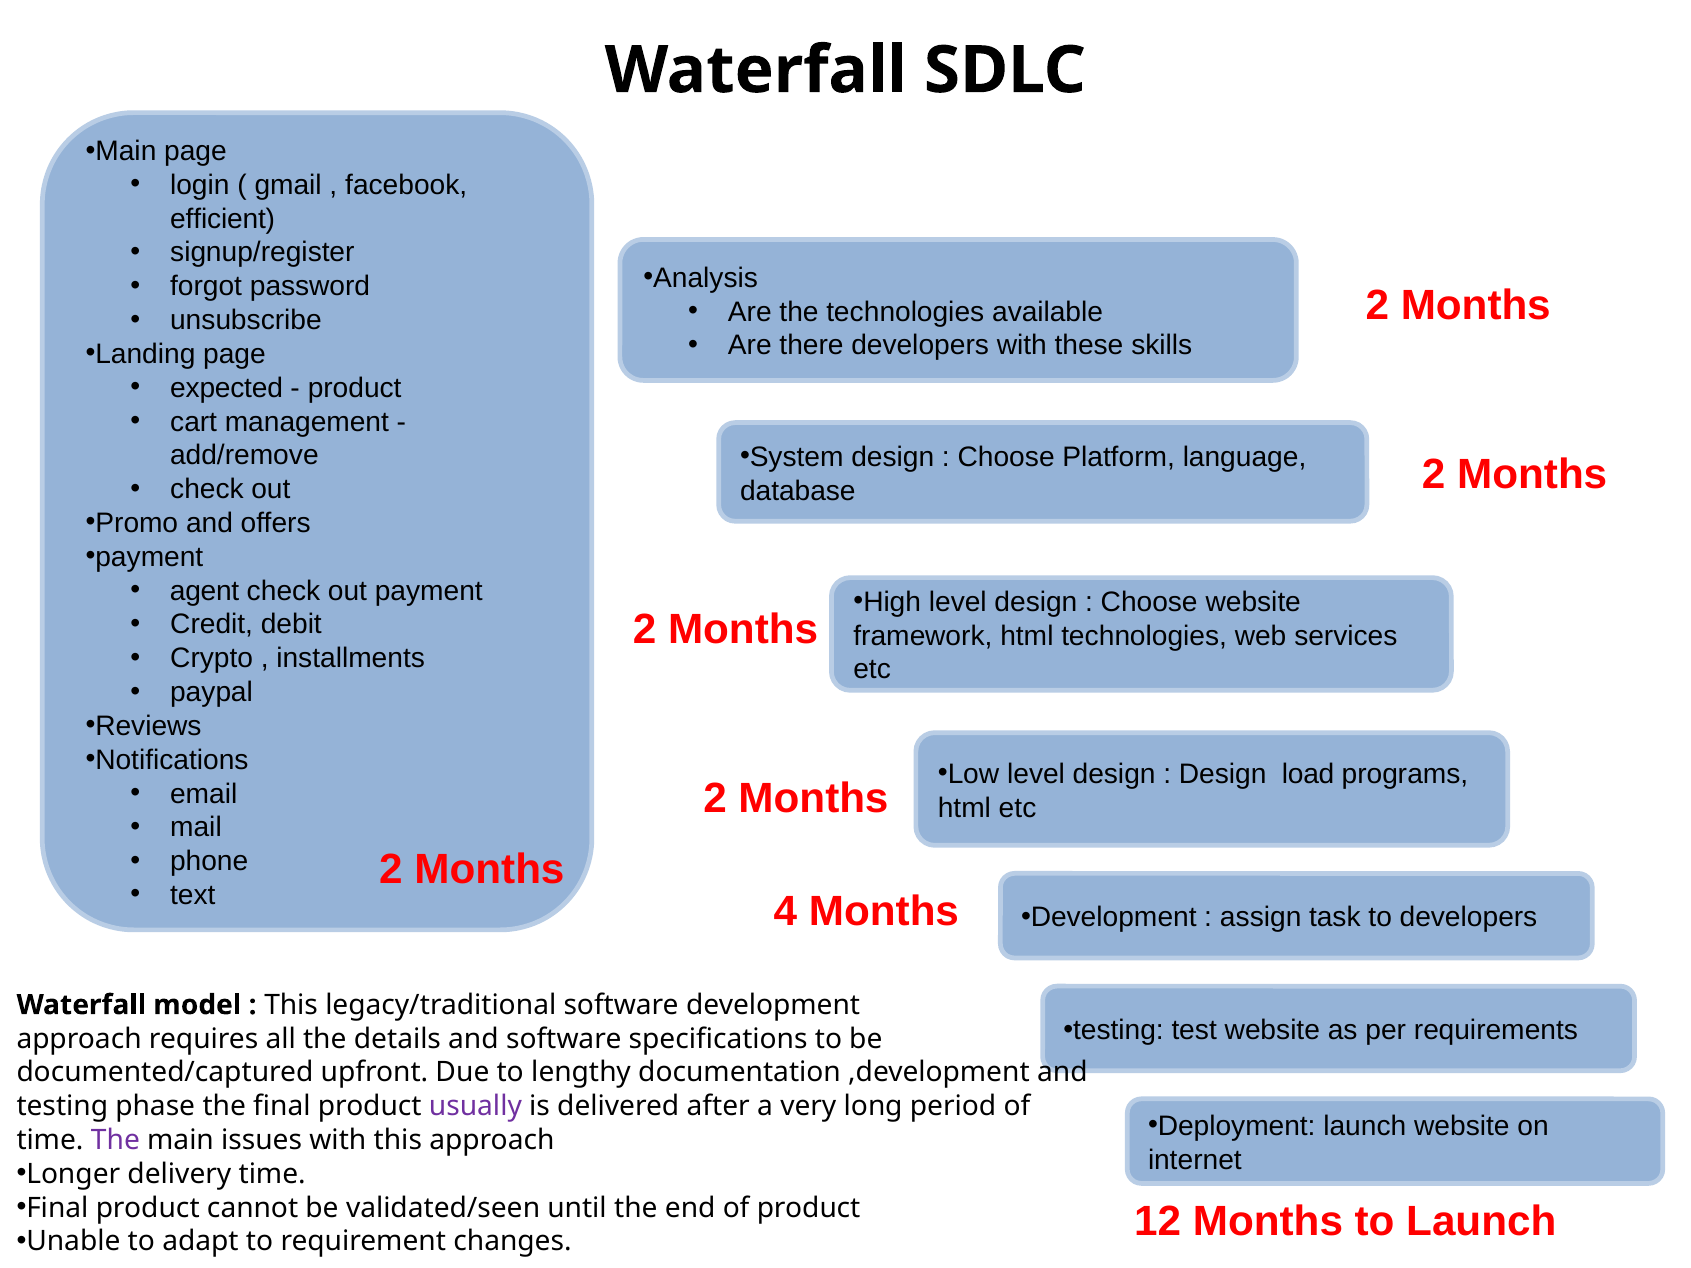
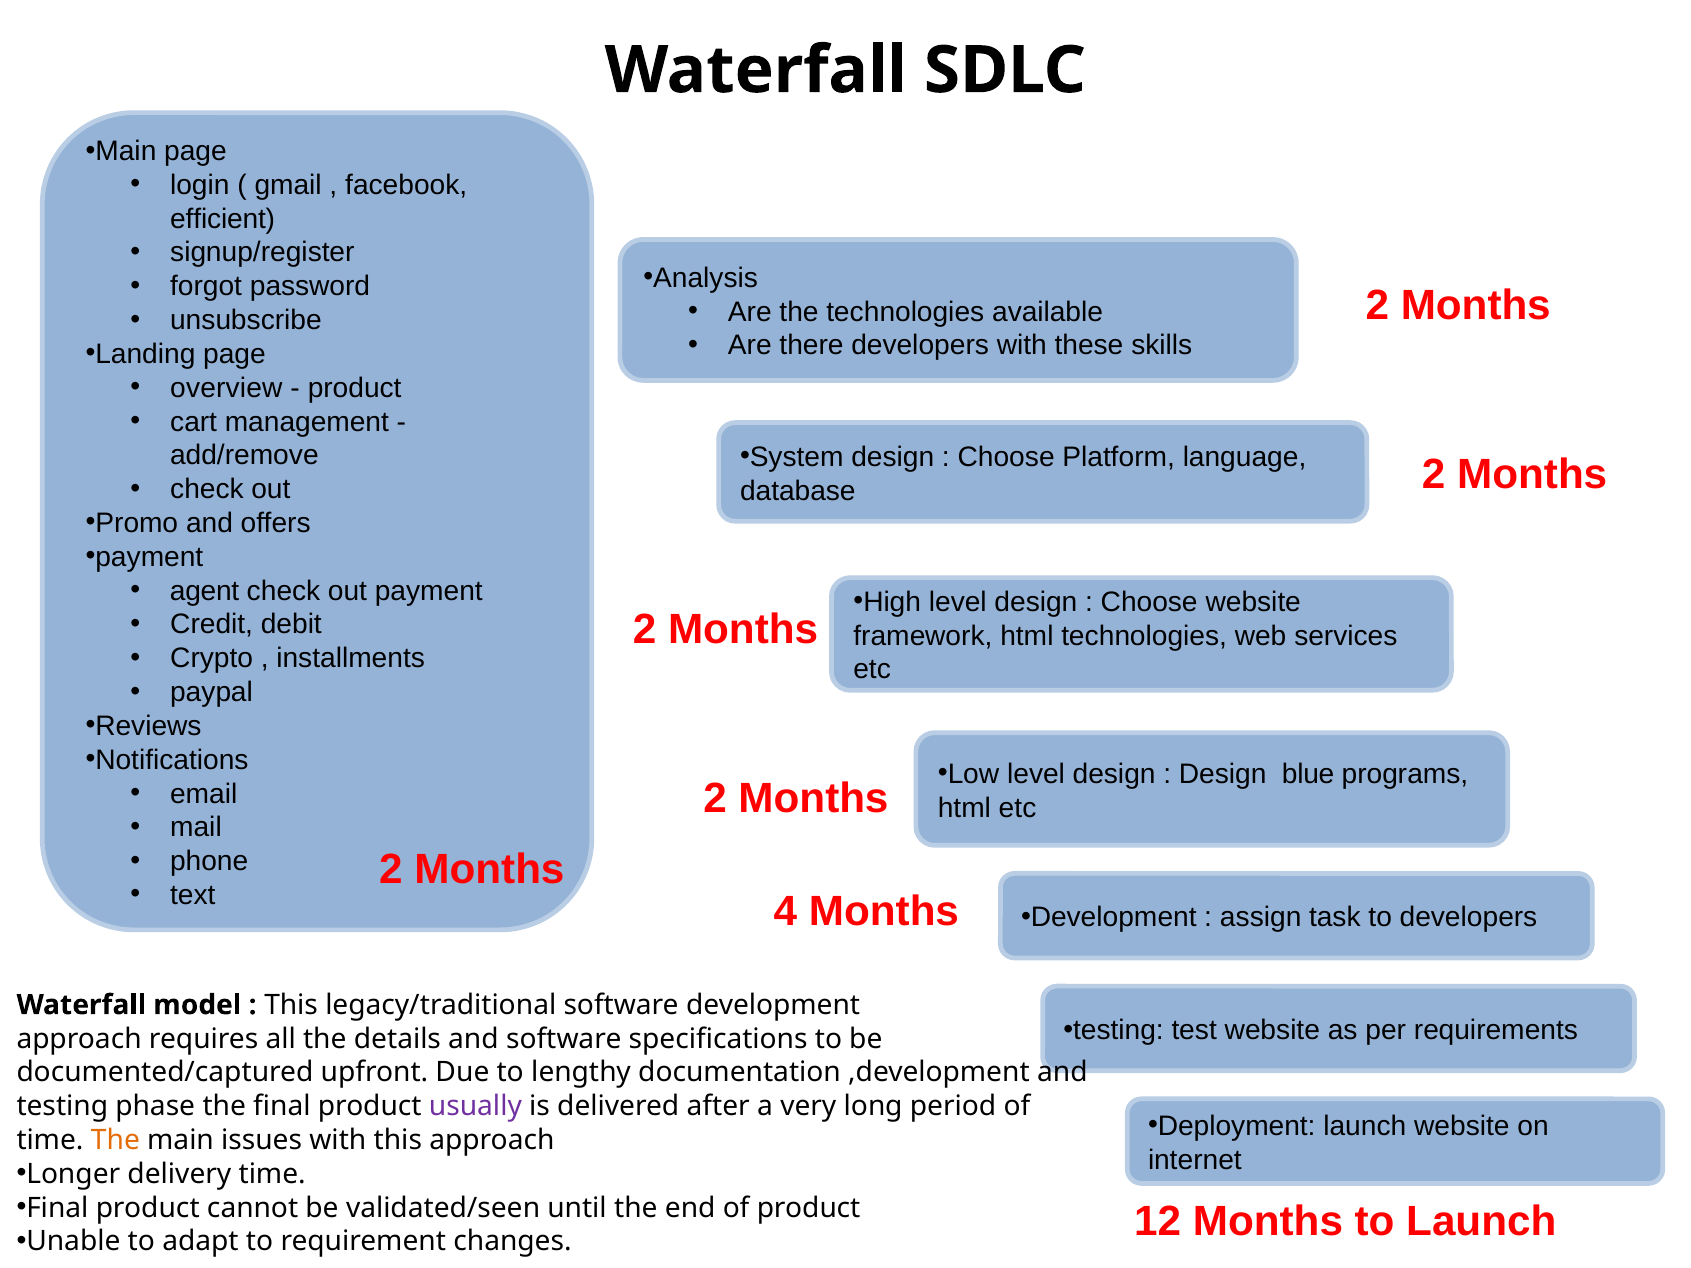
expected: expected -> overview
load: load -> blue
The at (115, 1140) colour: purple -> orange
